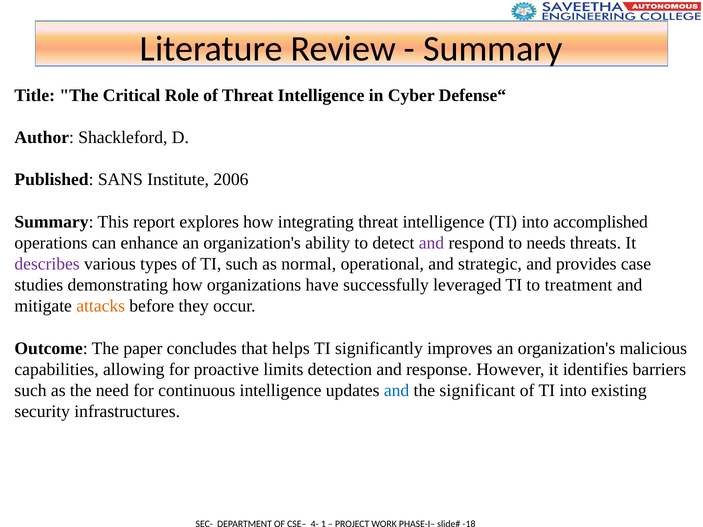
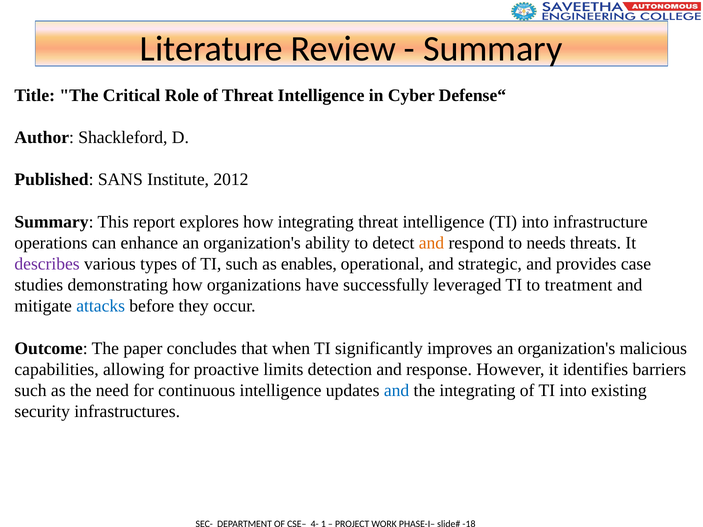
2006: 2006 -> 2012
accomplished: accomplished -> infrastructure
and at (431, 243) colour: purple -> orange
normal: normal -> enables
attacks colour: orange -> blue
helps: helps -> when
the significant: significant -> integrating
